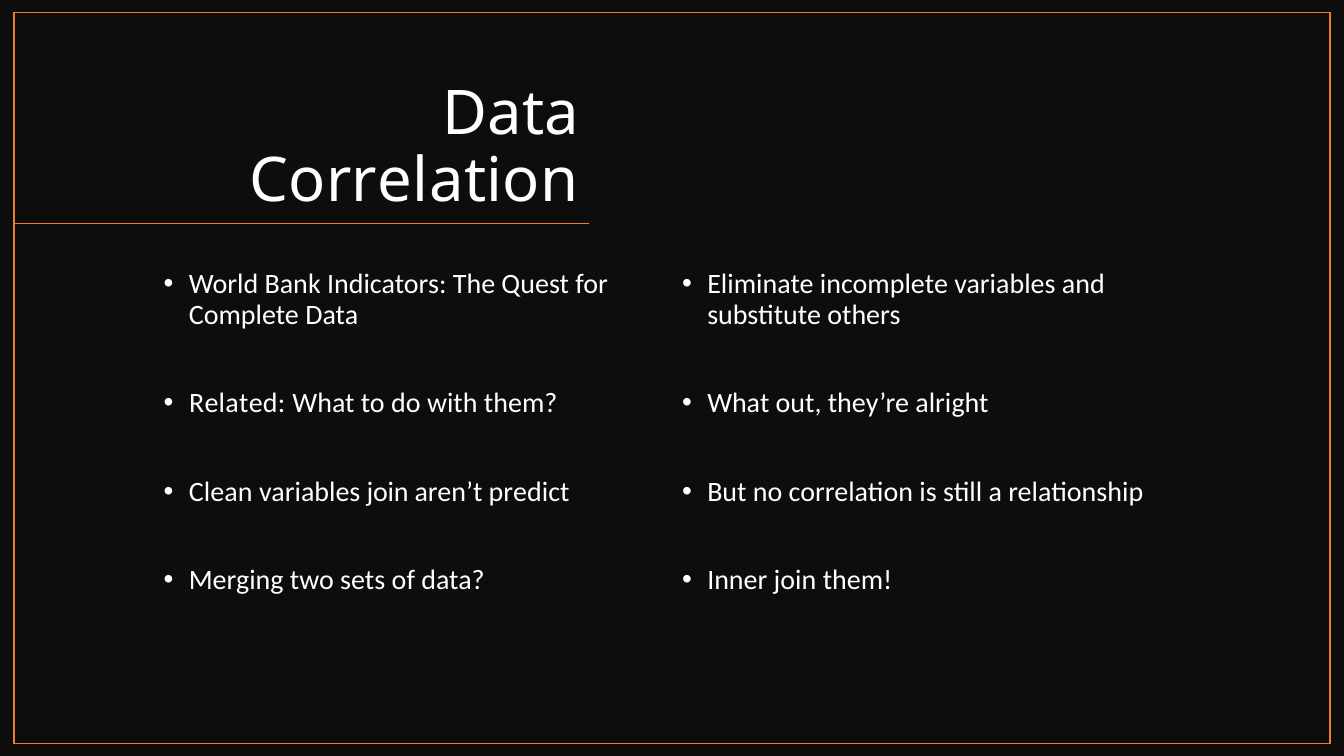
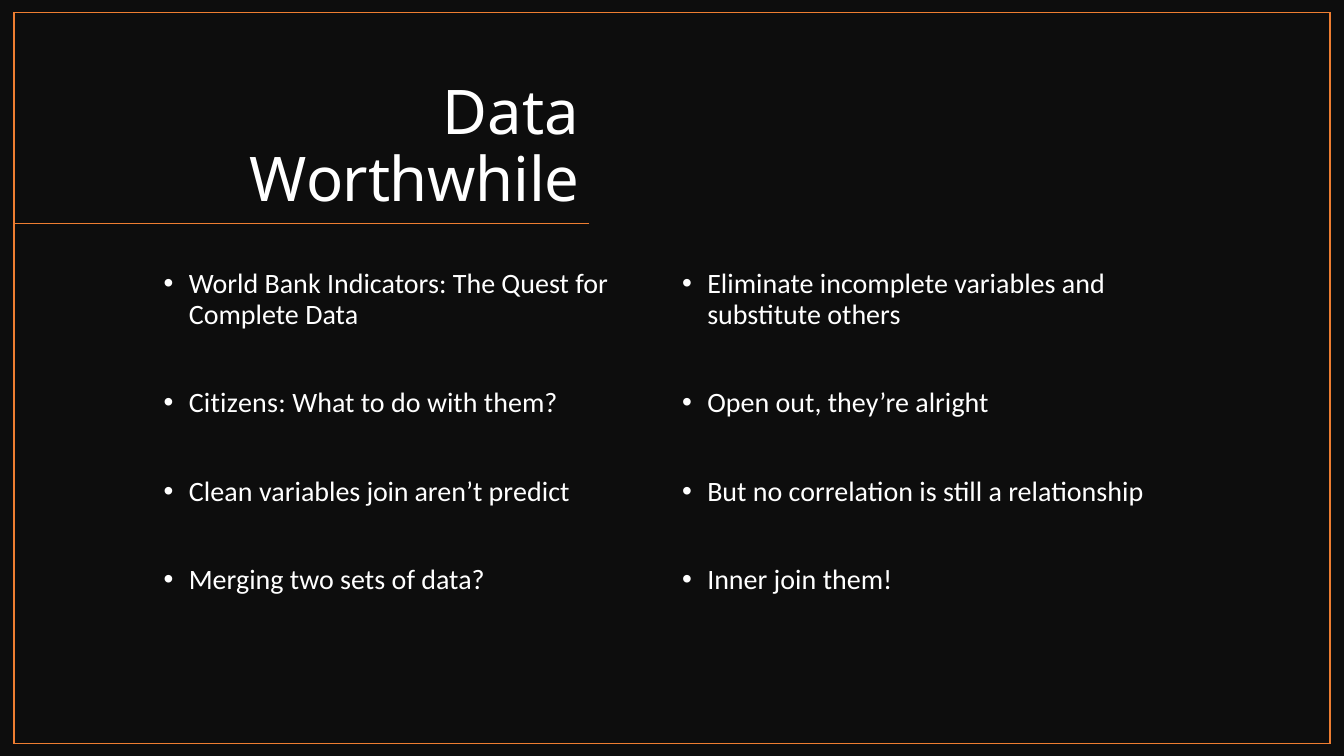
Correlation at (414, 181): Correlation -> Worthwhile
Related: Related -> Citizens
What at (738, 403): What -> Open
